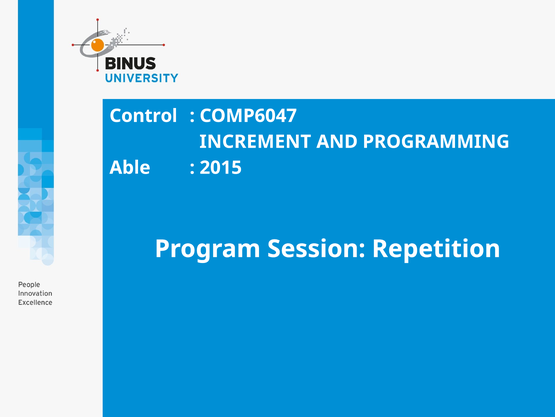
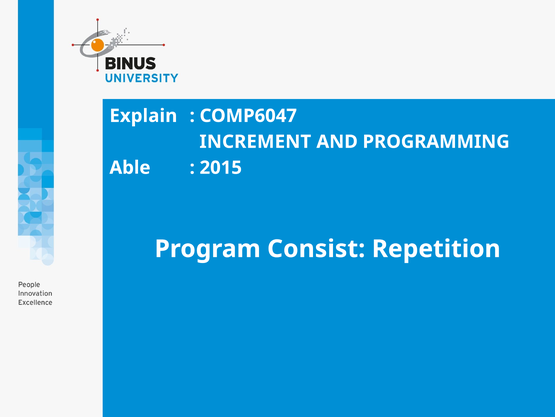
Control: Control -> Explain
Session: Session -> Consist
